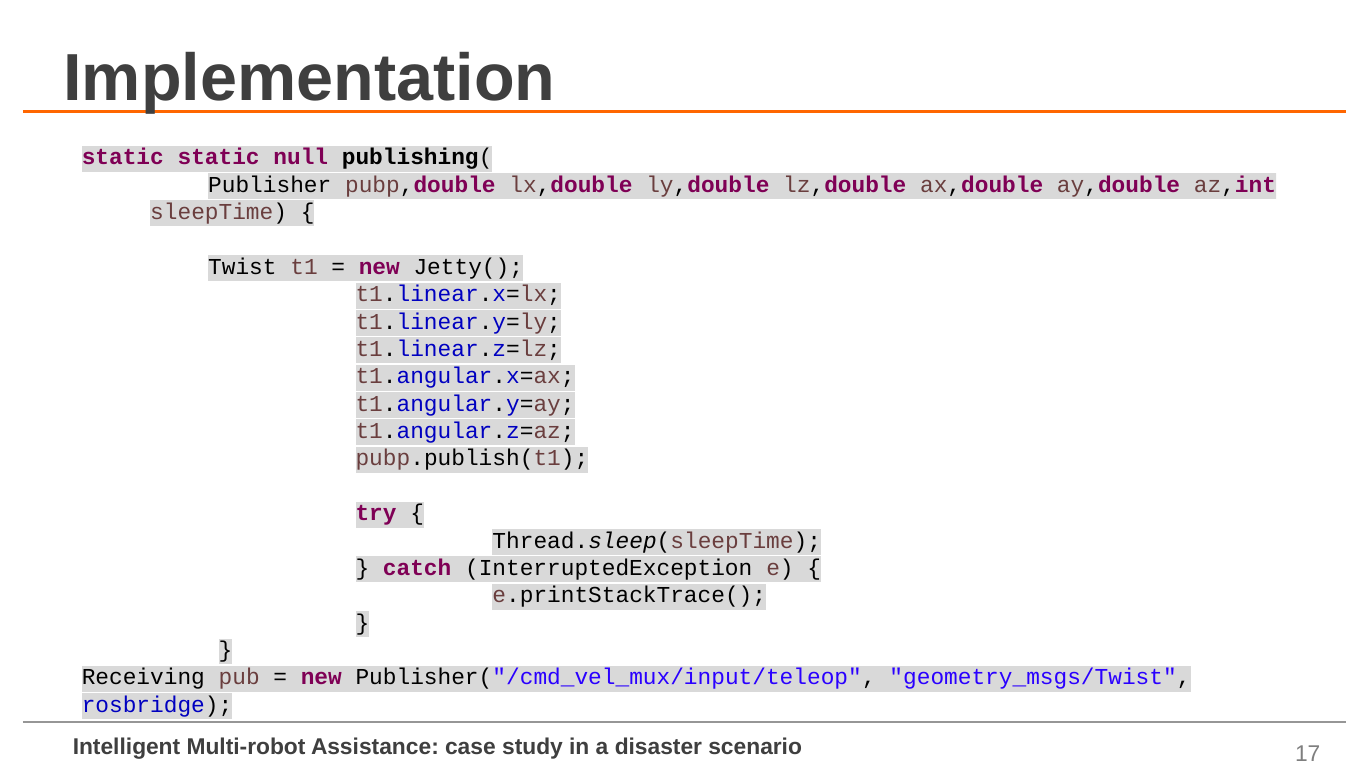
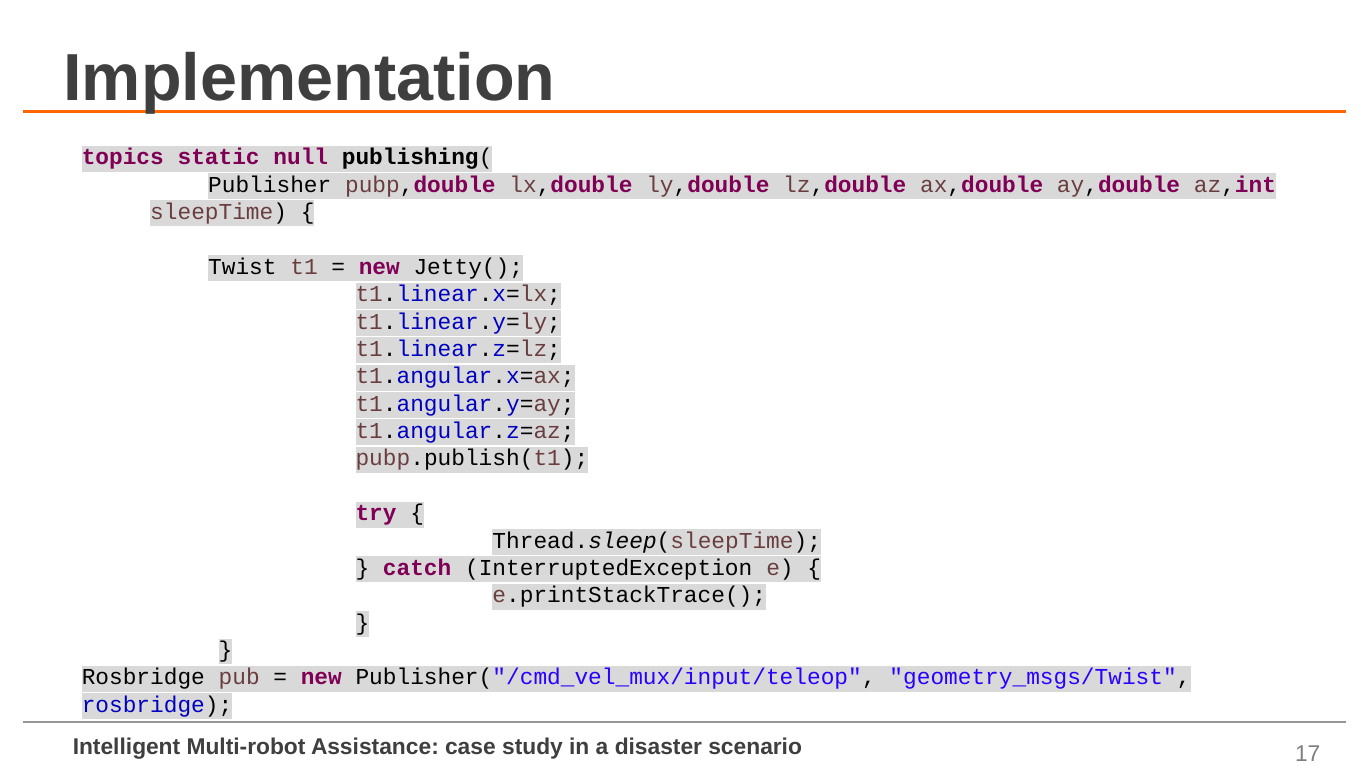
static at (123, 157): static -> topics
Receiving at (143, 677): Receiving -> Rosbridge
